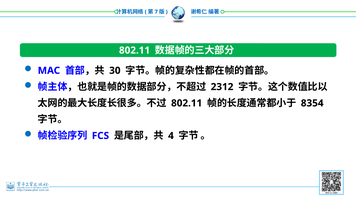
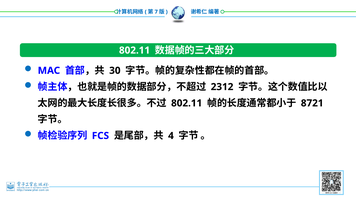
8354: 8354 -> 8721
